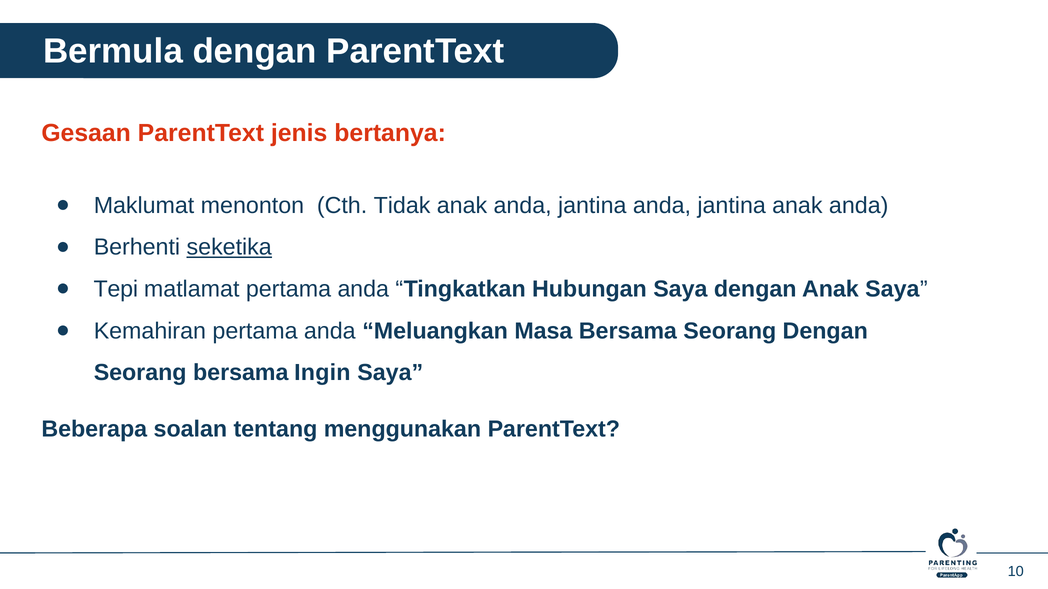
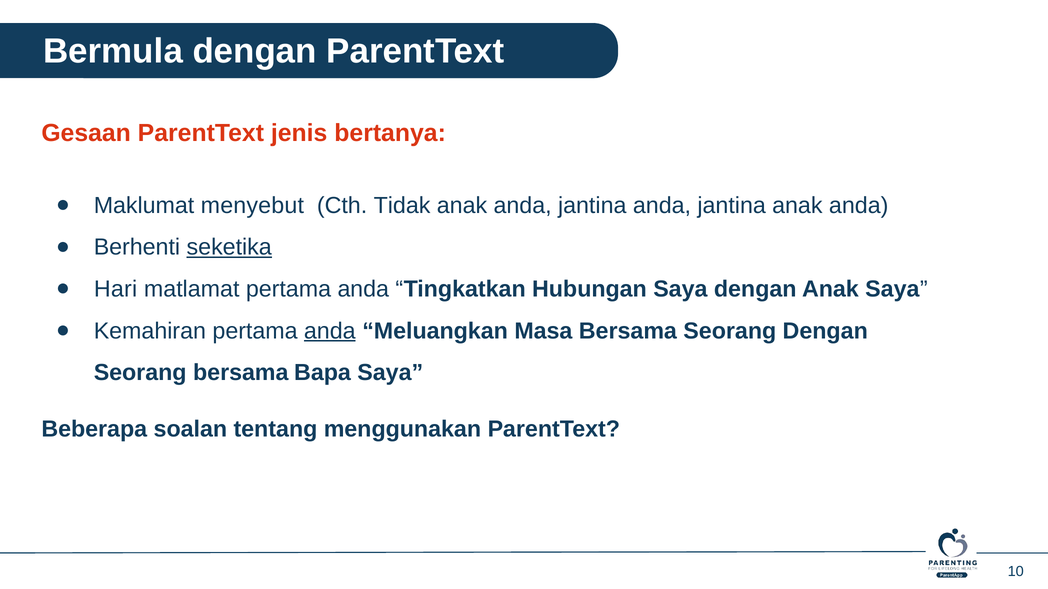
menonton: menonton -> menyebut
Tepi: Tepi -> Hari
anda at (330, 331) underline: none -> present
Ingin: Ingin -> Bapa
